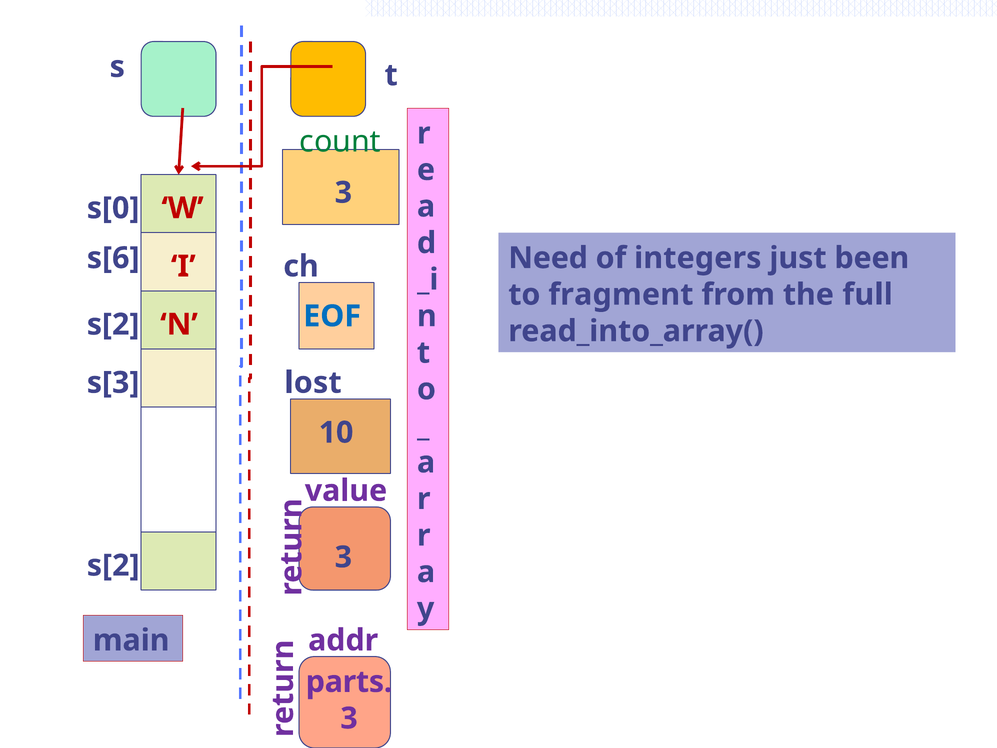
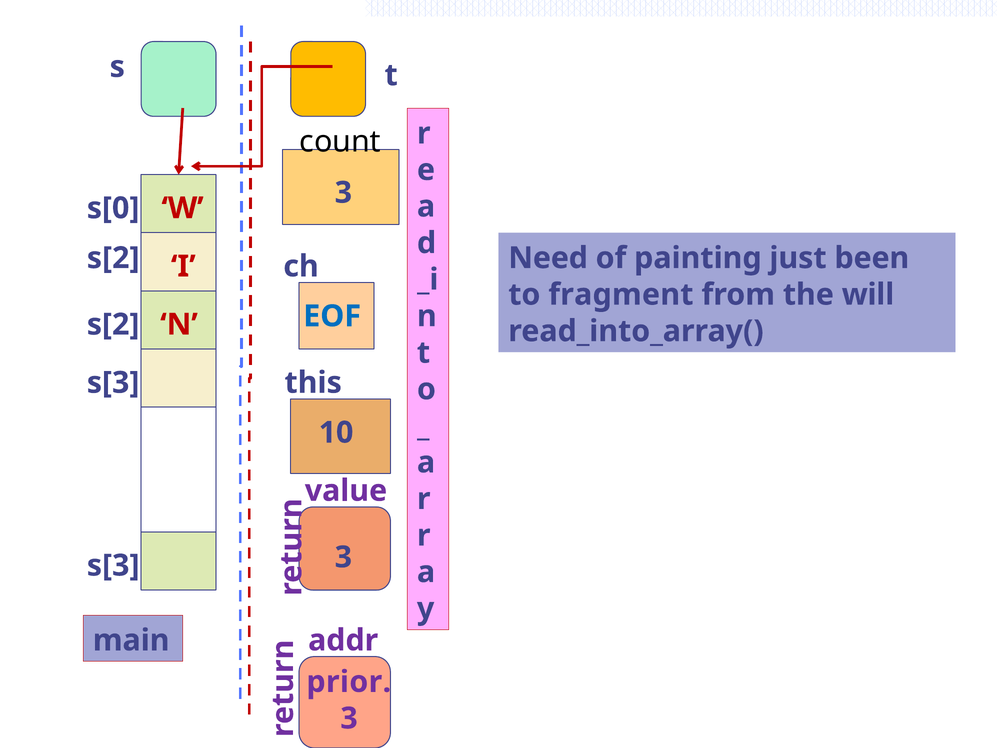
count colour: green -> black
s[6 at (113, 258): s[6 -> s[2
integers: integers -> painting
full: full -> will
lost: lost -> this
s[2 at (113, 565): s[2 -> s[3
parts: parts -> prior
